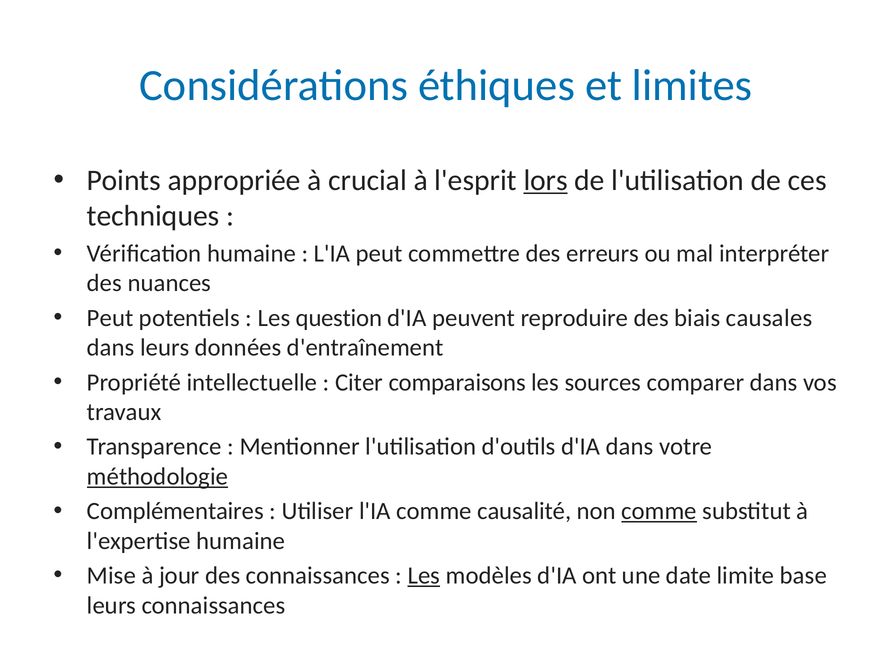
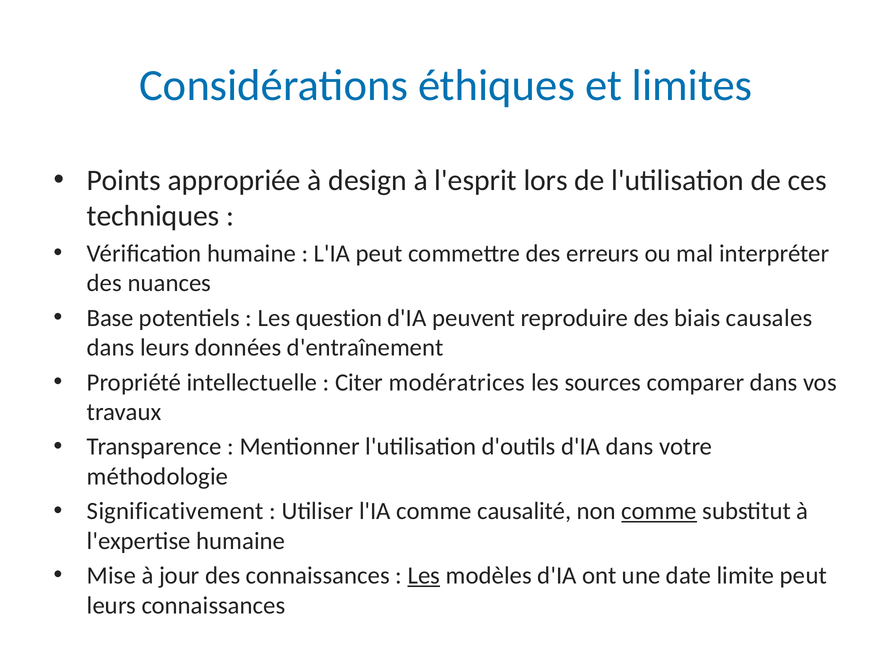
crucial: crucial -> design
lors underline: present -> none
Peut at (110, 318): Peut -> Base
comparaisons: comparaisons -> modératrices
méthodologie underline: present -> none
Complémentaires: Complémentaires -> Significativement
limite base: base -> peut
